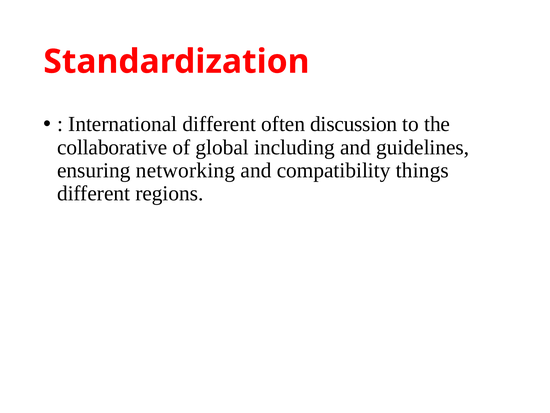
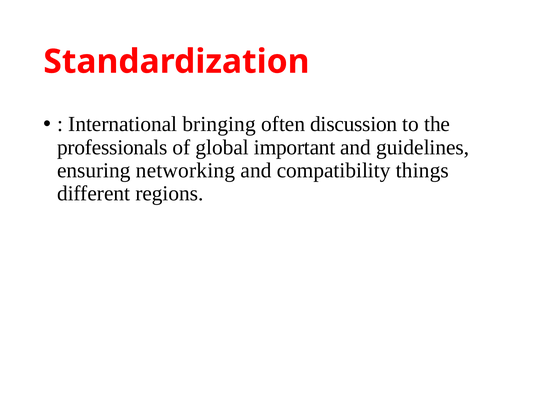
International different: different -> bringing
collaborative: collaborative -> professionals
including: including -> important
